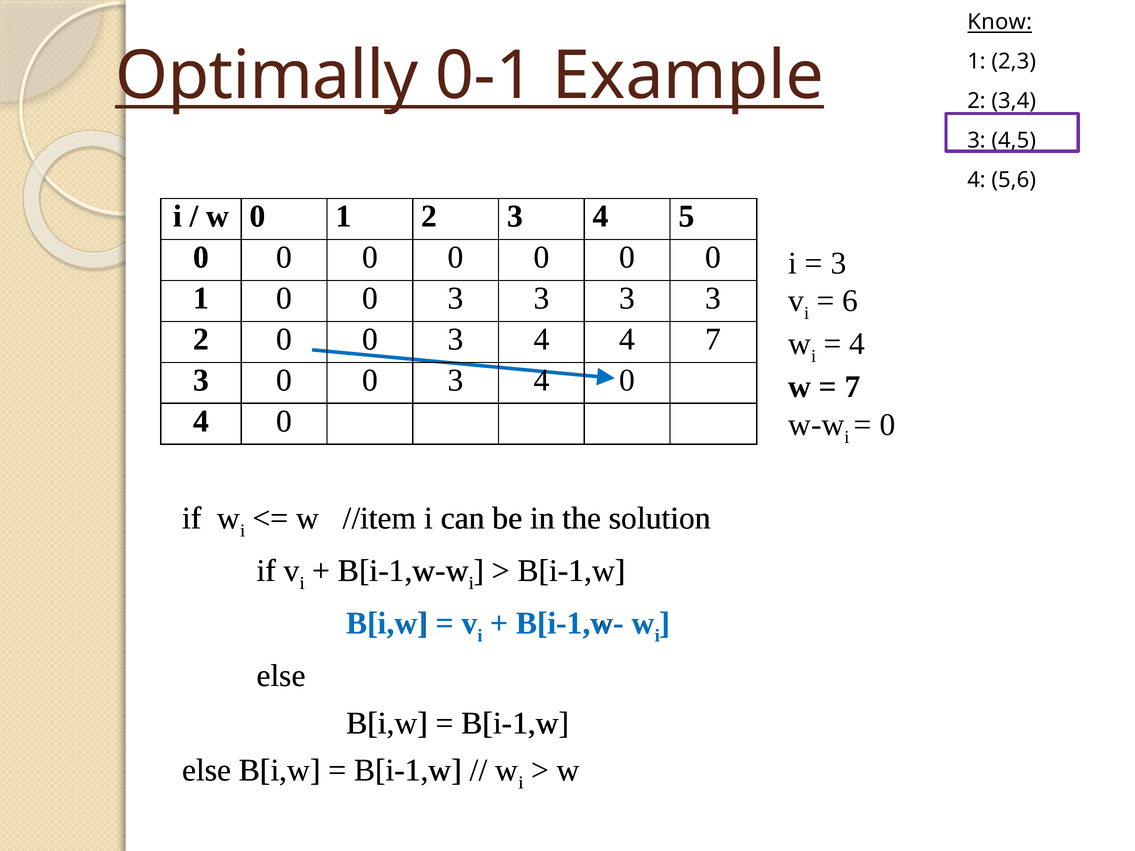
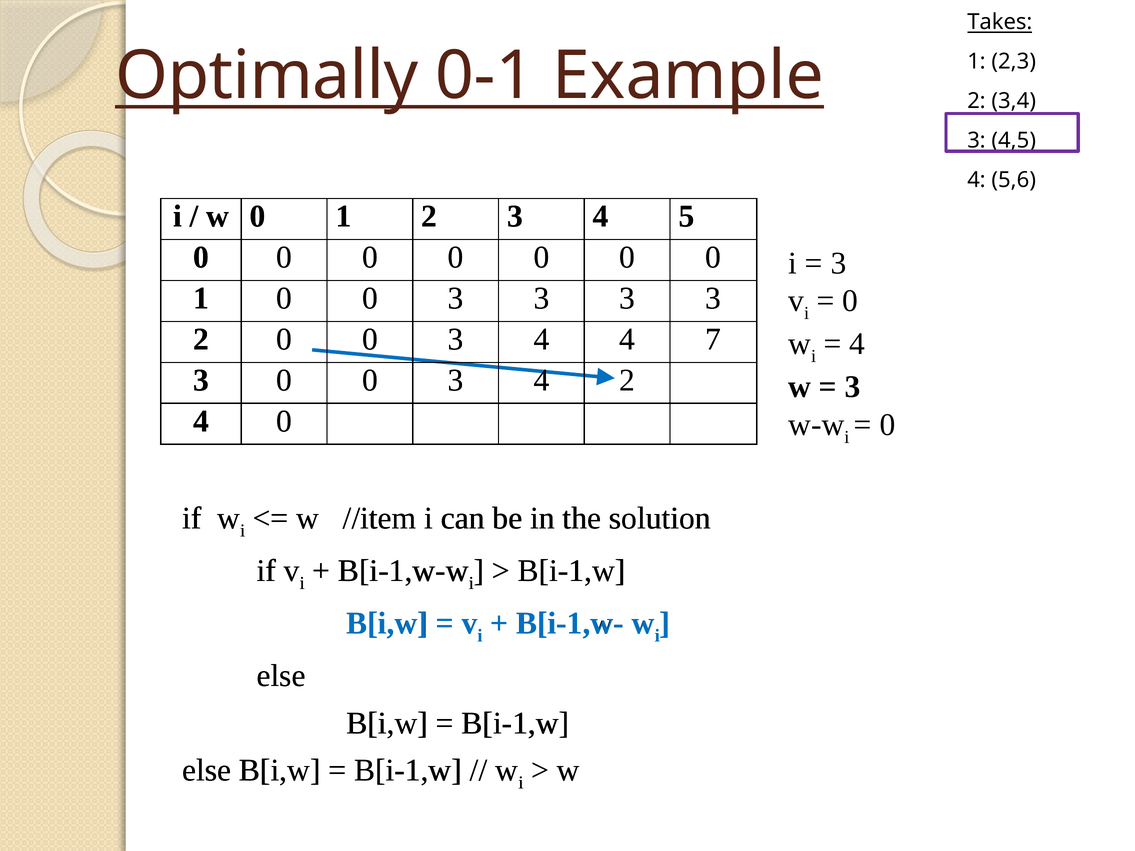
Know: Know -> Takes
6 at (850, 301): 6 -> 0
0 at (627, 380): 0 -> 2
7 at (853, 387): 7 -> 3
